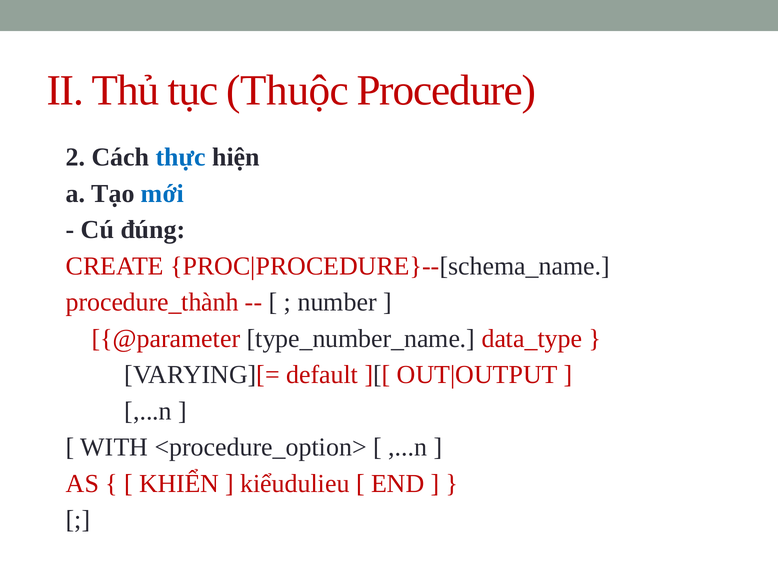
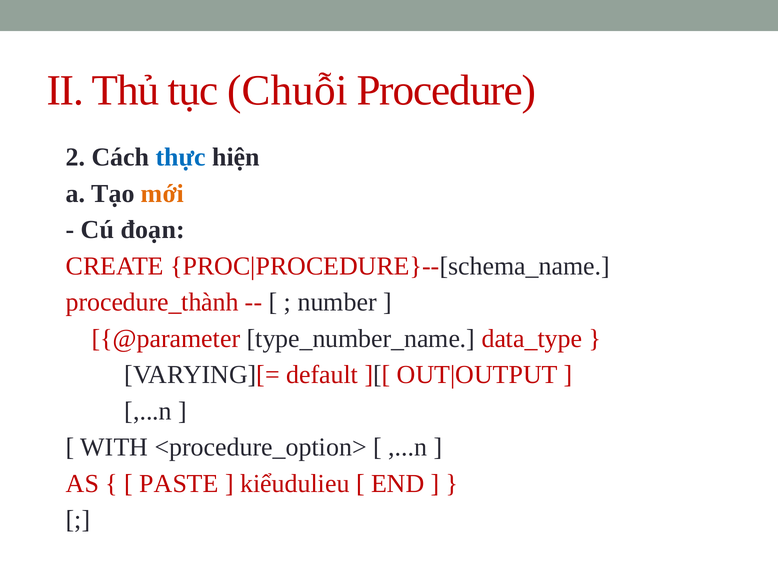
Thuộc: Thuộc -> Chuỗi
mới colour: blue -> orange
đúng: đúng -> đoạn
KHIỂN: KHIỂN -> PASTE
